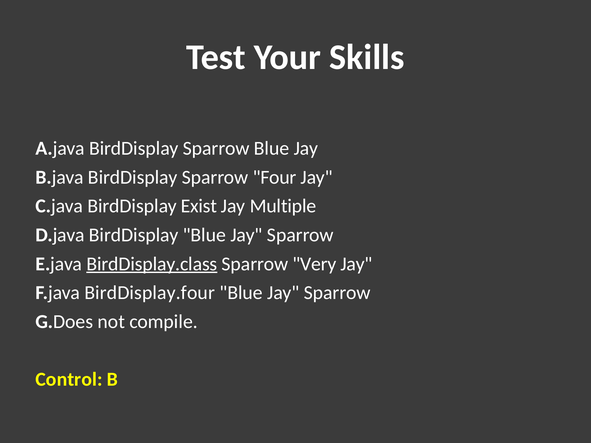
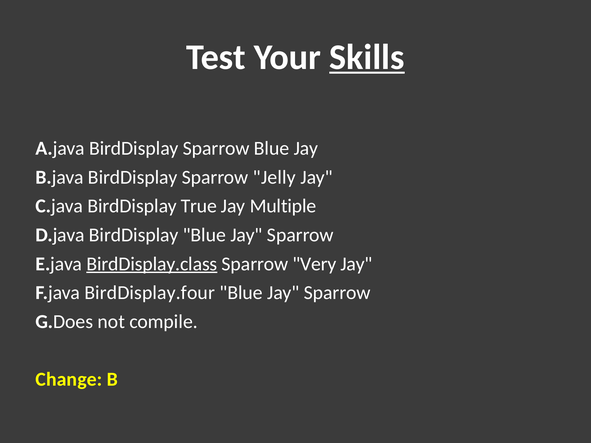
Skills underline: none -> present
Four: Four -> Jelly
Exist: Exist -> True
Control: Control -> Change
